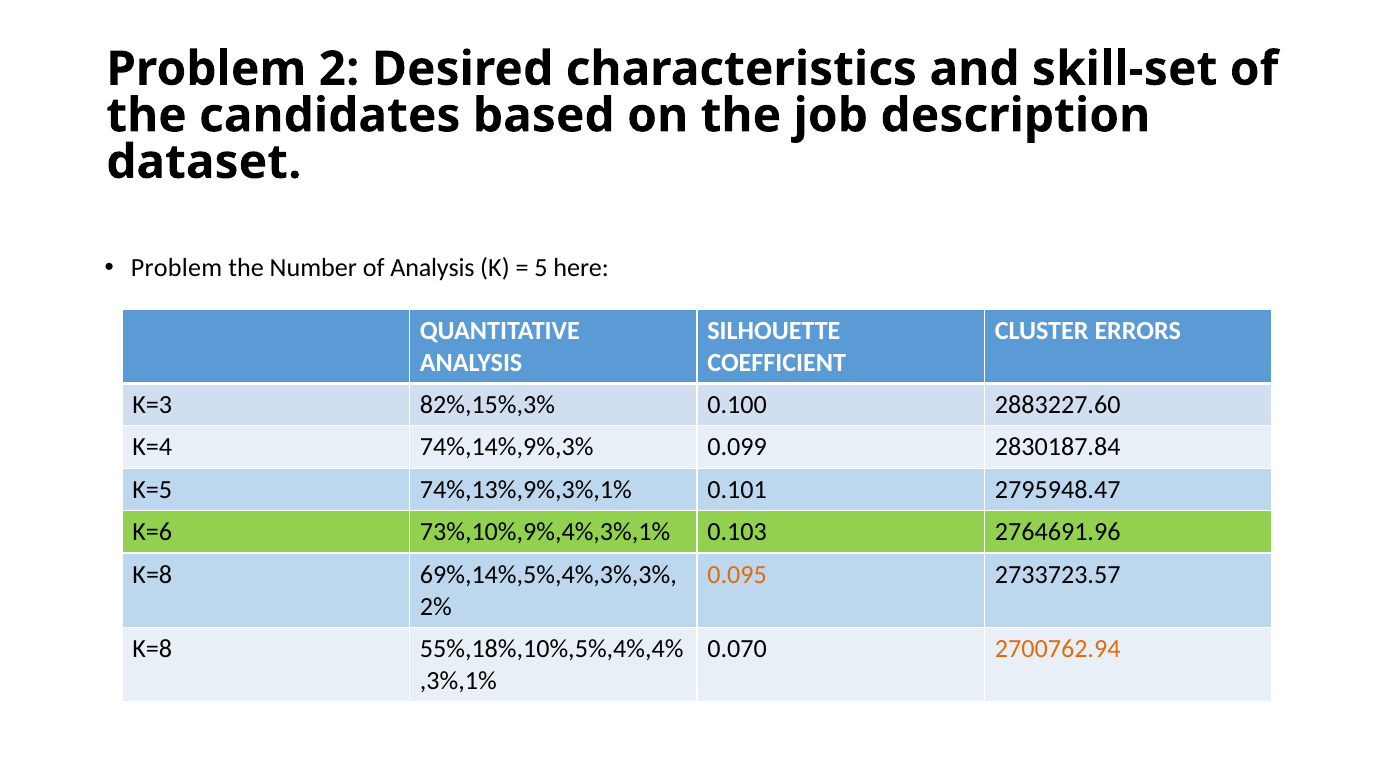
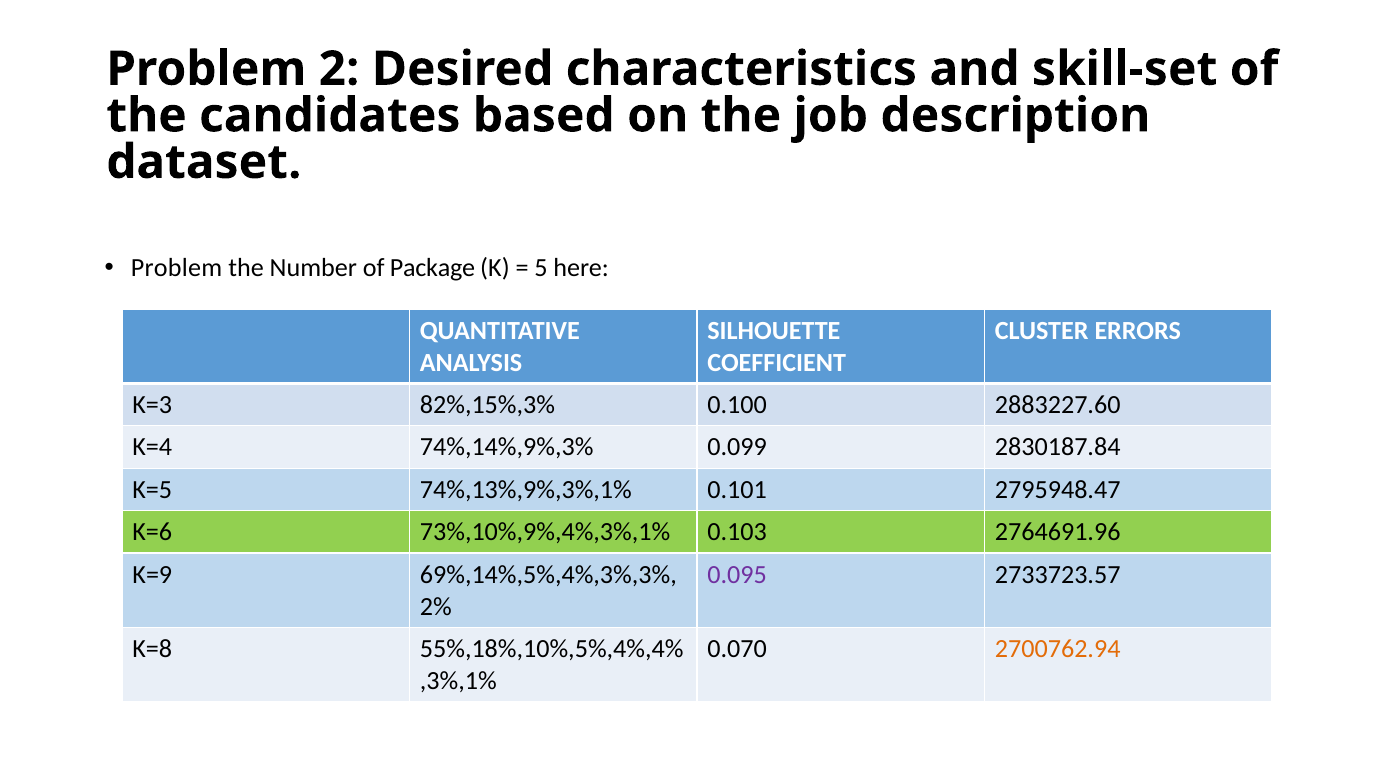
of Analysis: Analysis -> Package
K=8 at (152, 575): K=8 -> K=9
0.095 colour: orange -> purple
